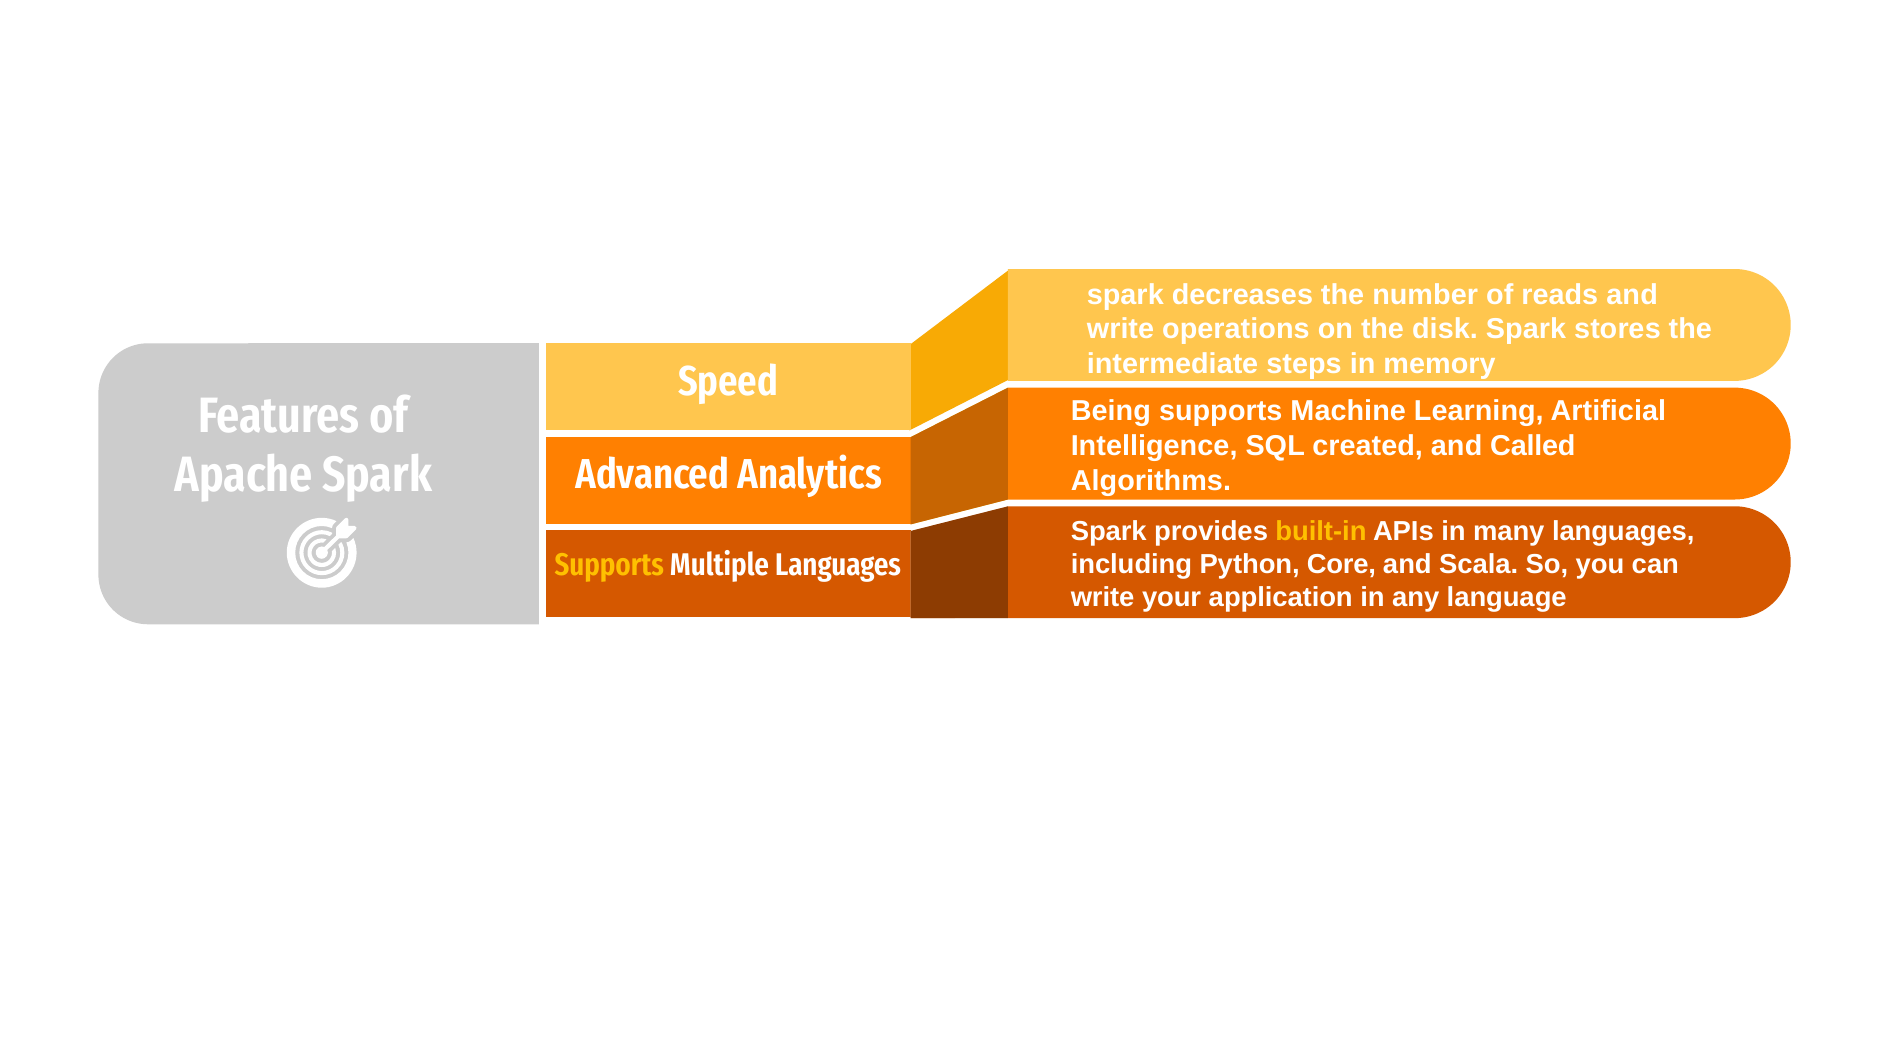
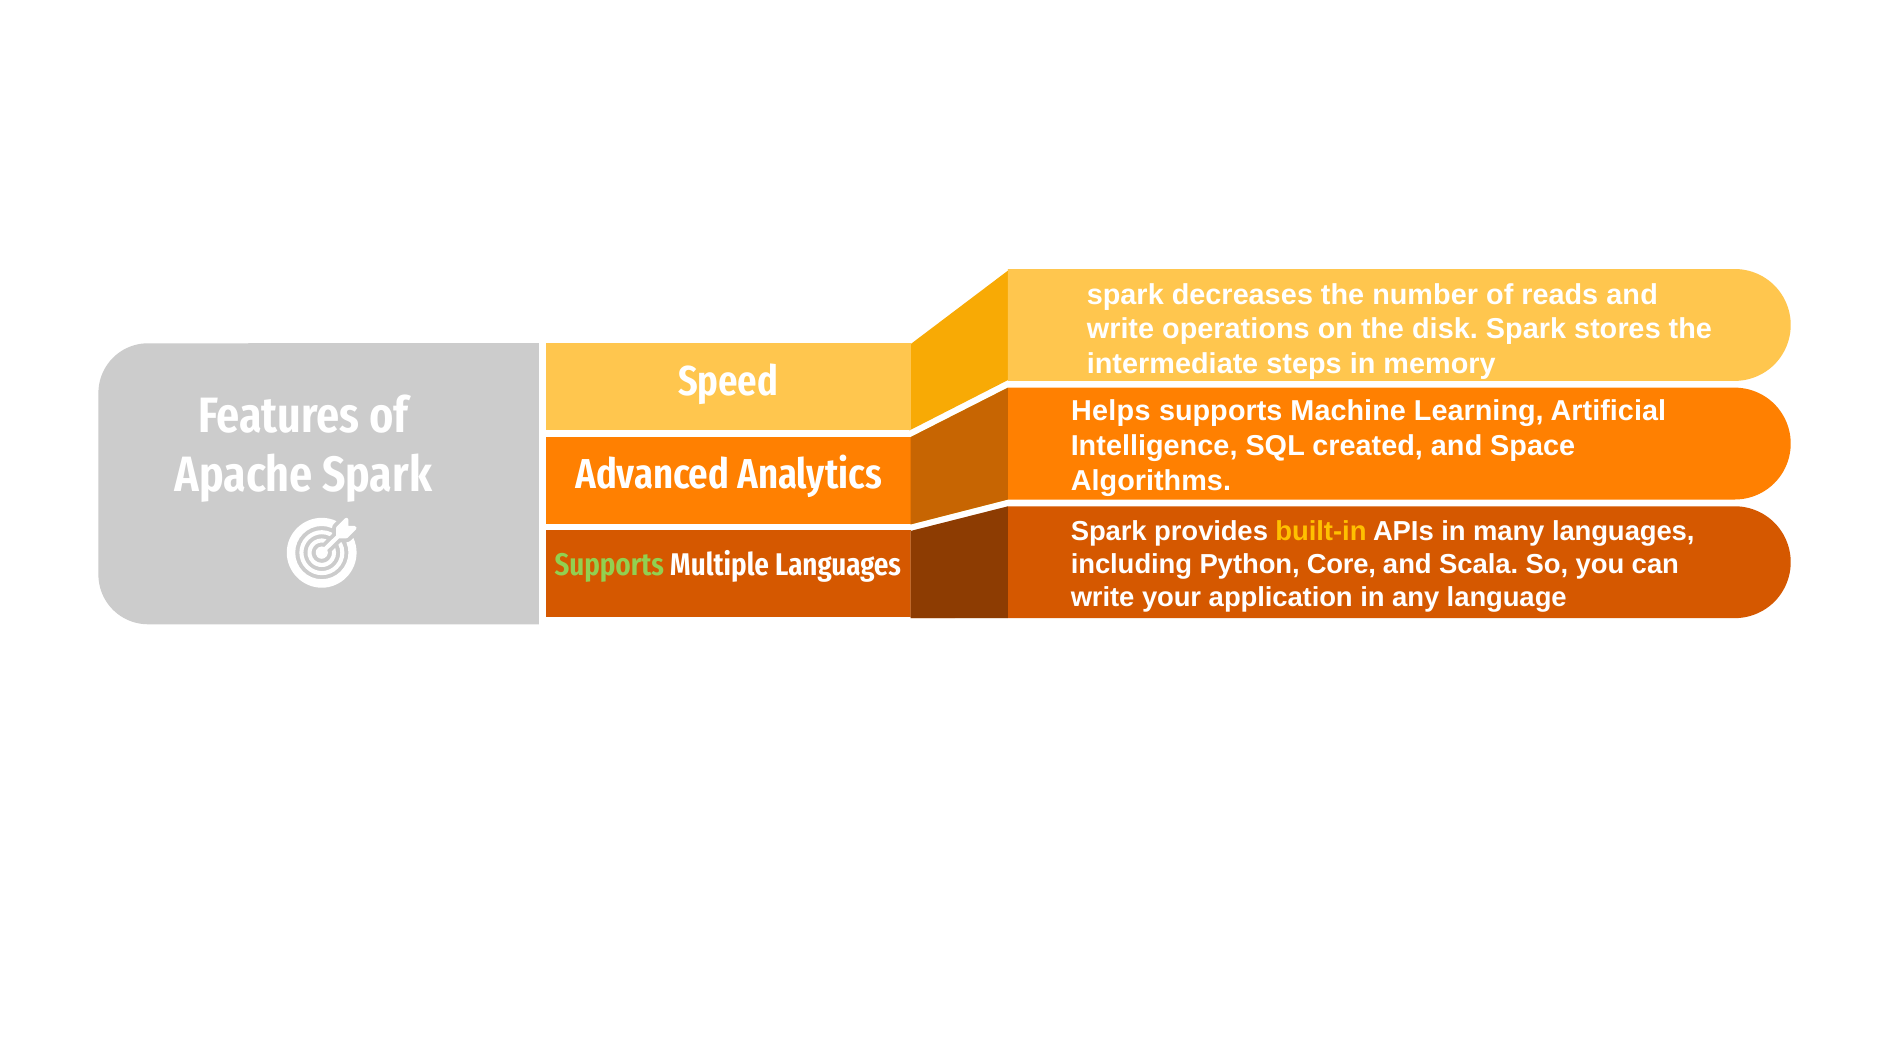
Being: Being -> Helps
Called: Called -> Space
Supports at (609, 565) colour: yellow -> light green
